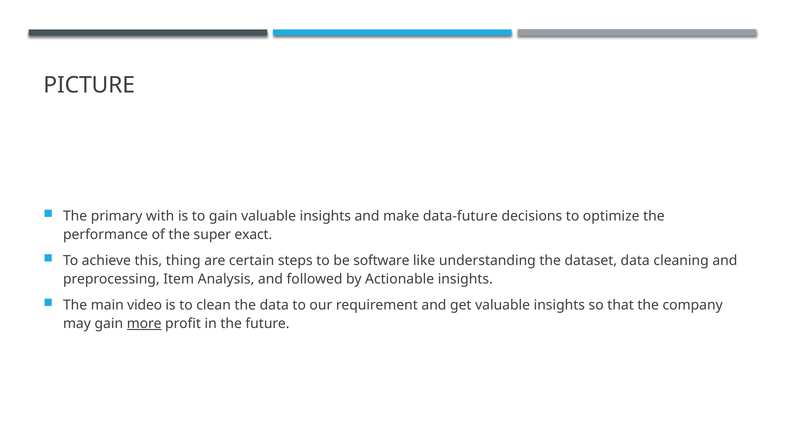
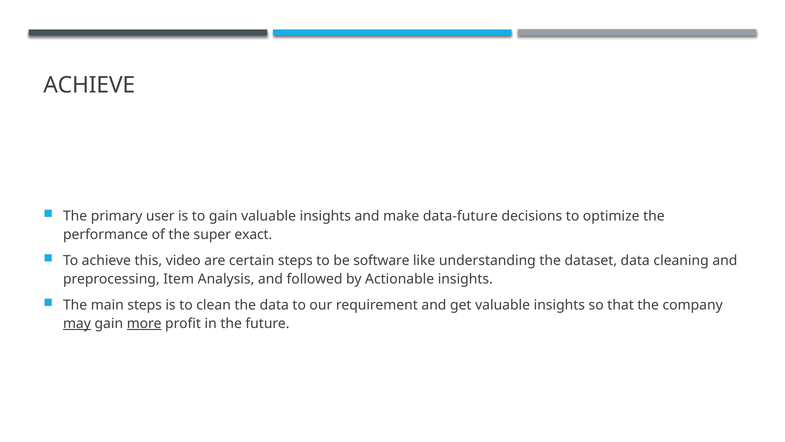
PICTURE at (89, 85): PICTURE -> ACHIEVE
with: with -> user
thing: thing -> video
main video: video -> steps
may underline: none -> present
